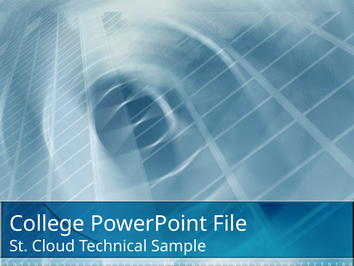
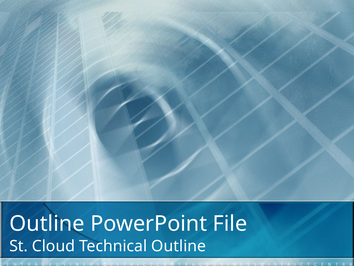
College at (47, 223): College -> Outline
Technical Sample: Sample -> Outline
